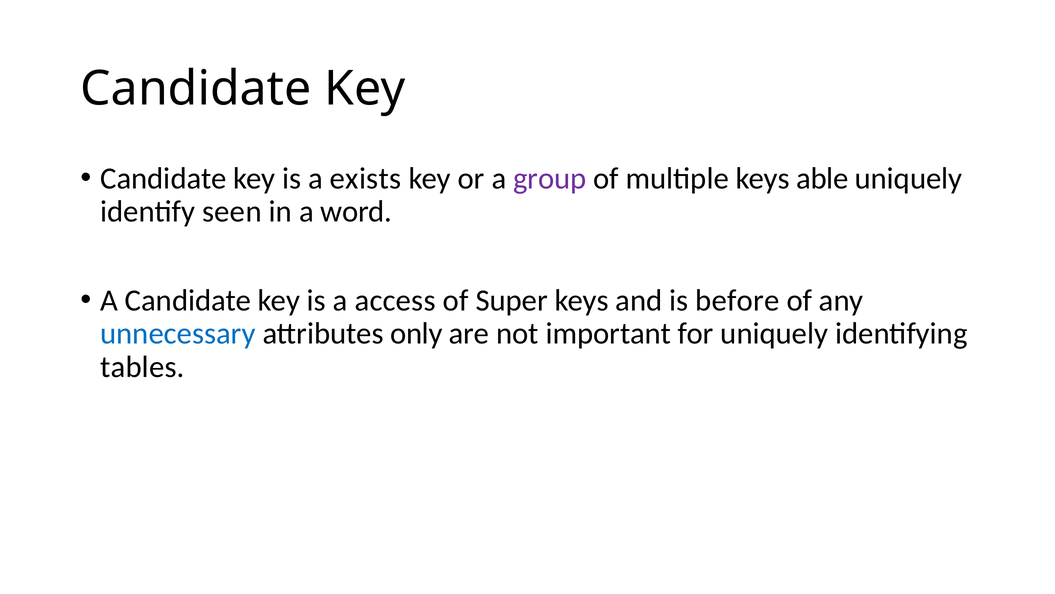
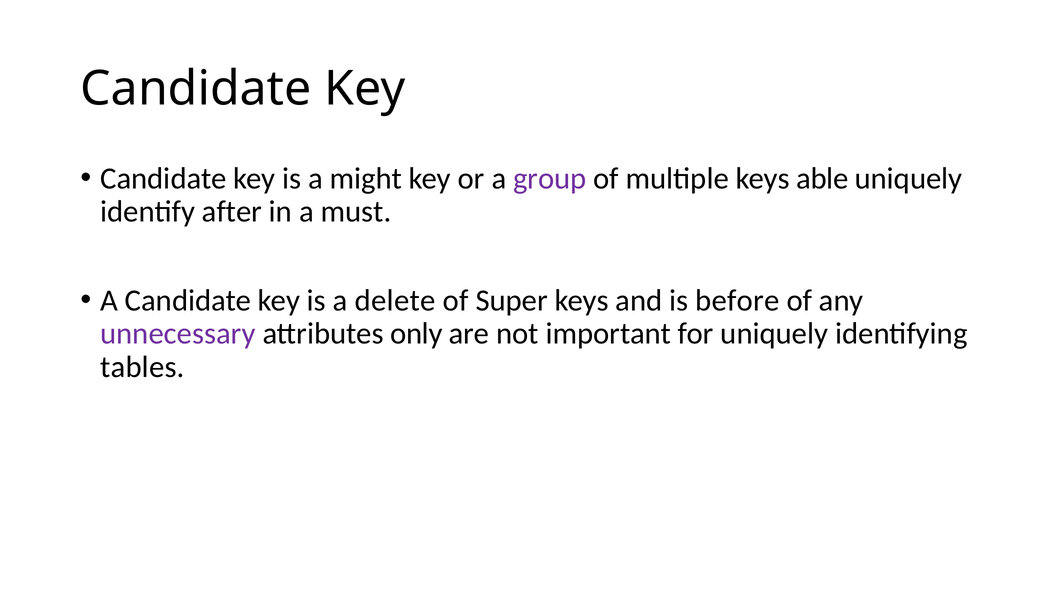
exists: exists -> might
seen: seen -> after
word: word -> must
access: access -> delete
unnecessary colour: blue -> purple
